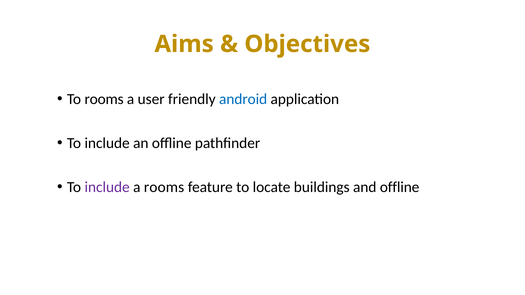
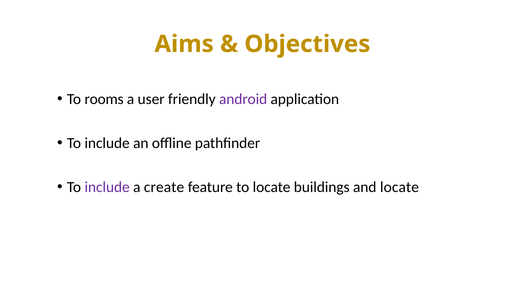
android colour: blue -> purple
a rooms: rooms -> create
and offline: offline -> locate
